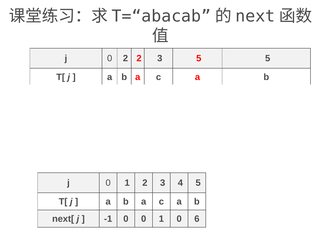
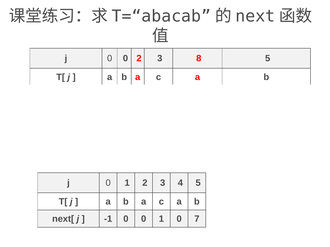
j 0 2: 2 -> 0
3 5: 5 -> 8
6: 6 -> 7
